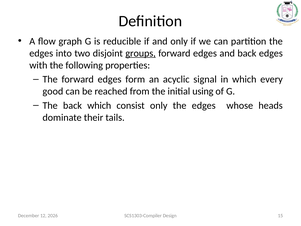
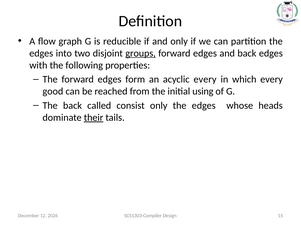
acyclic signal: signal -> every
back which: which -> called
their underline: none -> present
